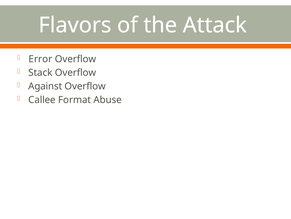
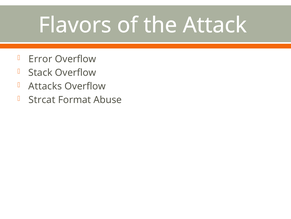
Against: Against -> Attacks
Callee: Callee -> Strcat
